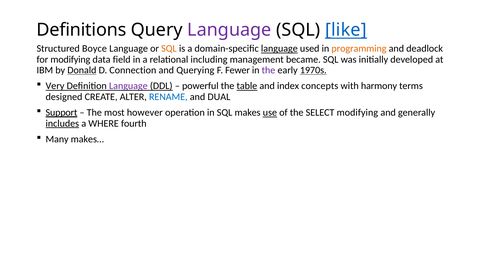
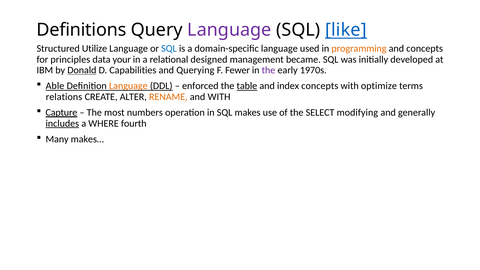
Boyce: Boyce -> Utilize
SQL at (169, 49) colour: orange -> blue
language at (279, 49) underline: present -> none
and deadlock: deadlock -> concepts
for modifying: modifying -> principles
field: field -> your
including: including -> designed
Connection: Connection -> Capabilities
1970s underline: present -> none
Very: Very -> Able
Language at (128, 86) colour: purple -> orange
powerful: powerful -> enforced
harmony: harmony -> optimize
designed: designed -> relations
RENAME colour: blue -> orange
and DUAL: DUAL -> WITH
Support: Support -> Capture
however: however -> numbers
use underline: present -> none
